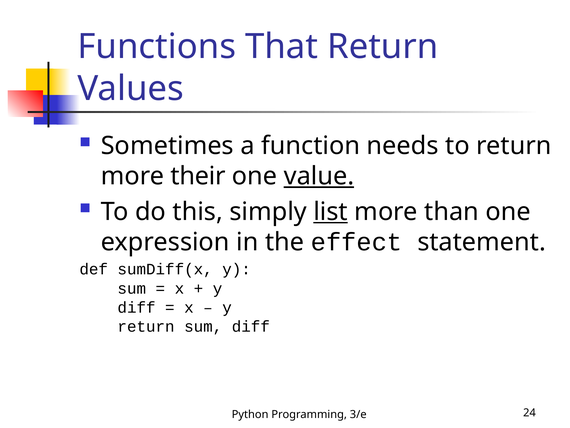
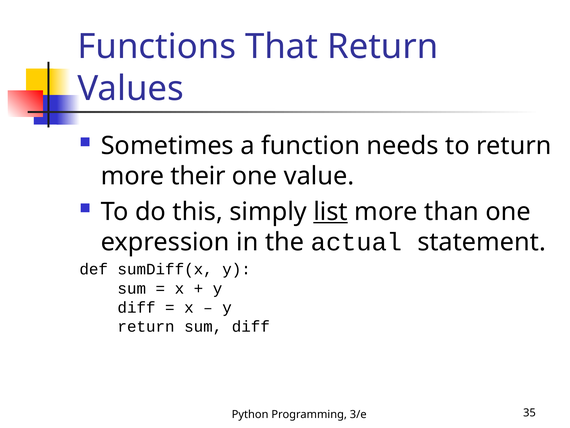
value underline: present -> none
effect: effect -> actual
24: 24 -> 35
